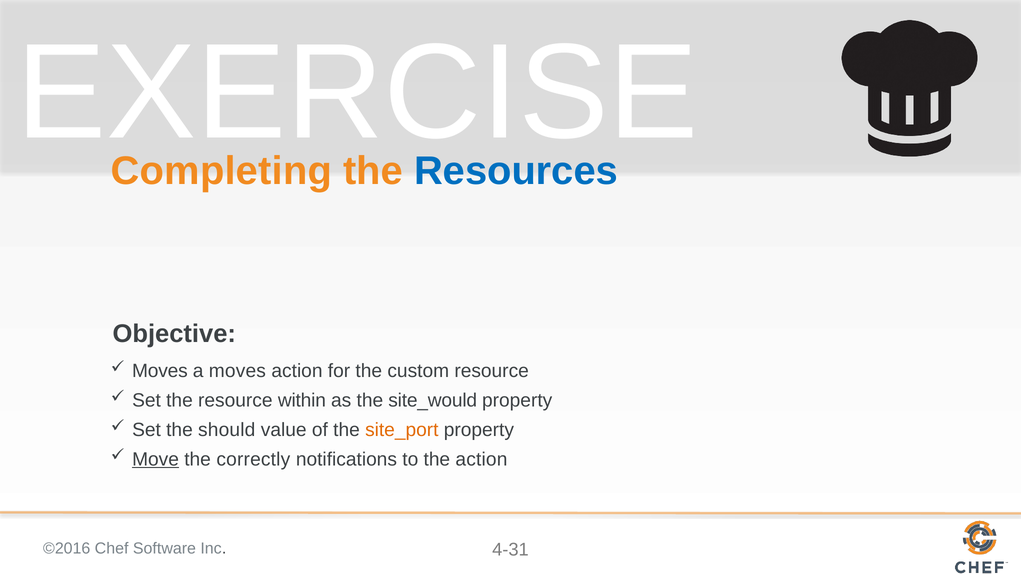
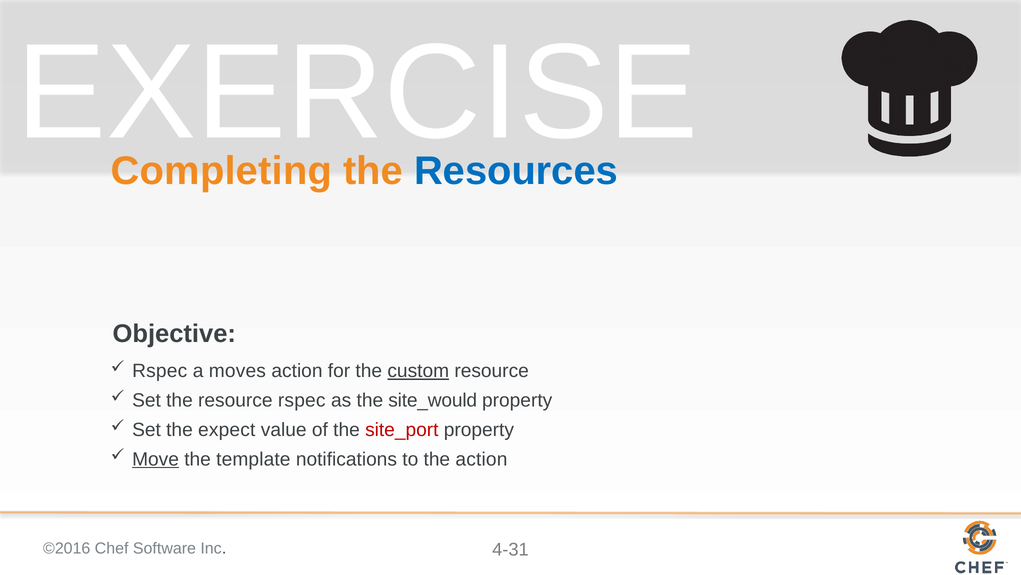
Moves at (160, 371): Moves -> Rspec
custom underline: none -> present
resource within: within -> rspec
should: should -> expect
site_port colour: orange -> red
correctly: correctly -> template
